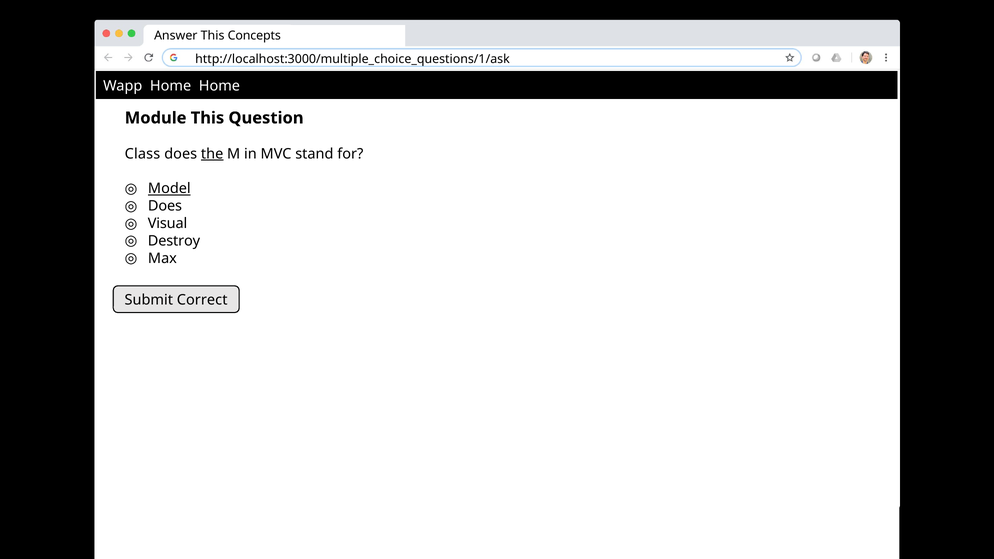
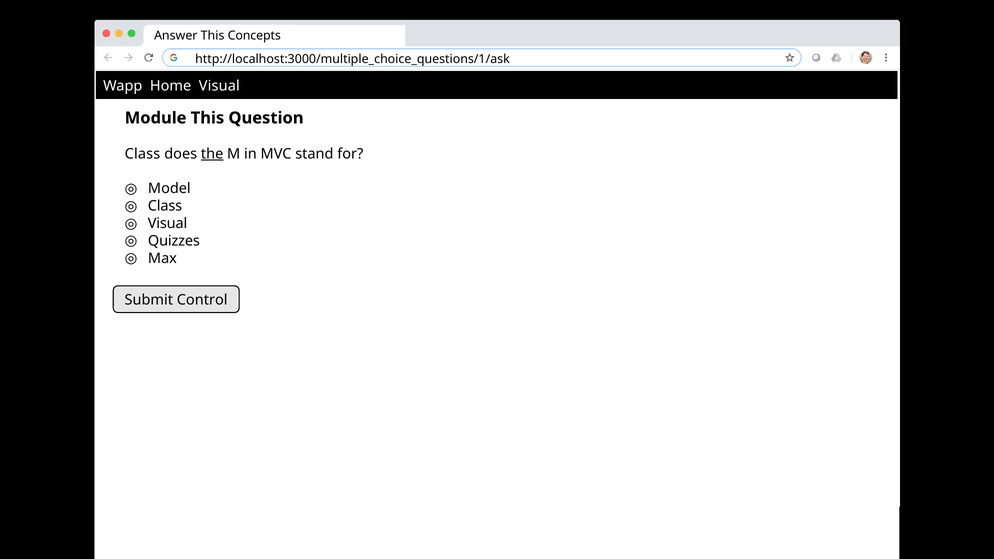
Home Home: Home -> Visual
Model underline: present -> none
Does at (165, 206): Does -> Class
Destroy: Destroy -> Quizzes
Correct: Correct -> Control
